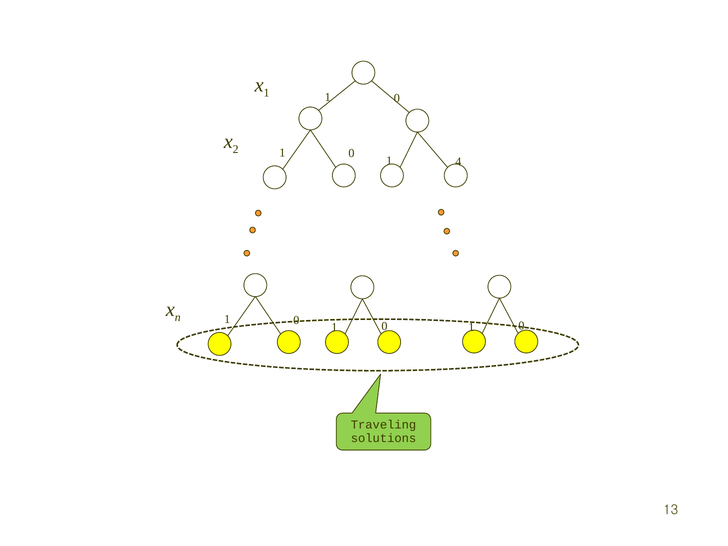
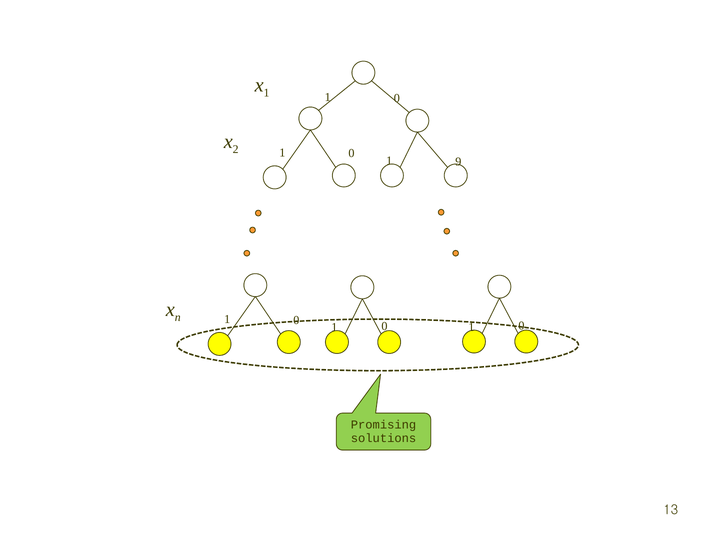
4: 4 -> 9
Traveling: Traveling -> Promising
